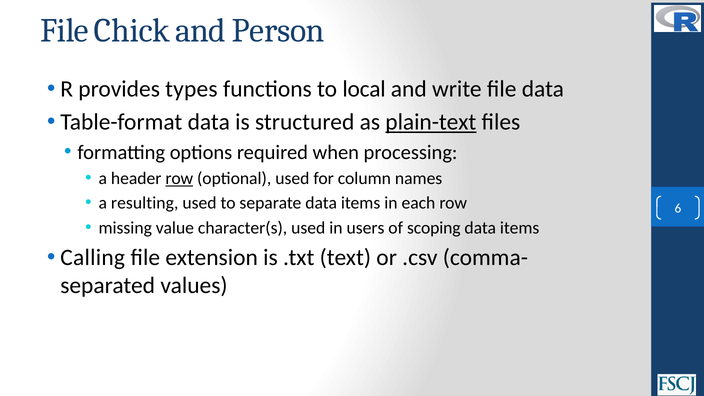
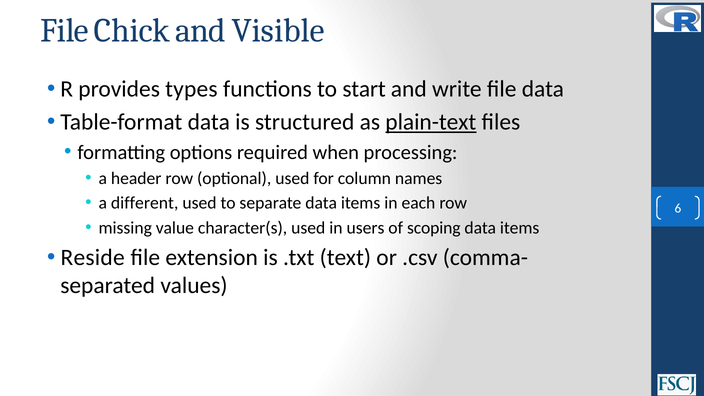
Person: Person -> Visible
local: local -> start
row at (179, 178) underline: present -> none
resulting: resulting -> different
Calling: Calling -> Reside
